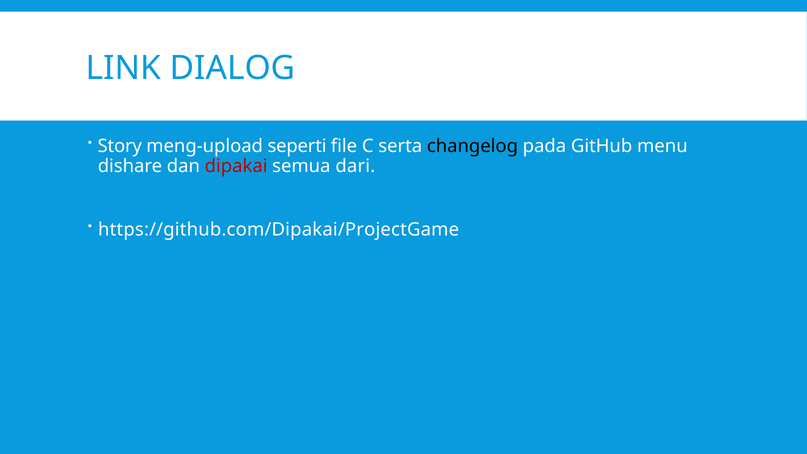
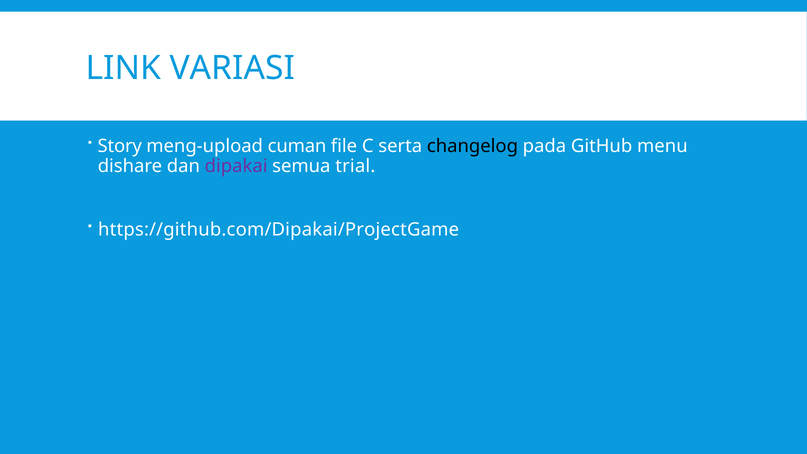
DIALOG: DIALOG -> VARIASI
seperti: seperti -> cuman
dipakai colour: red -> purple
dari: dari -> trial
